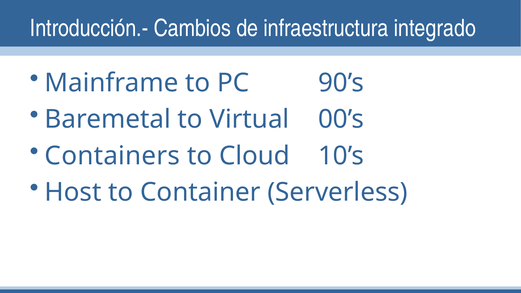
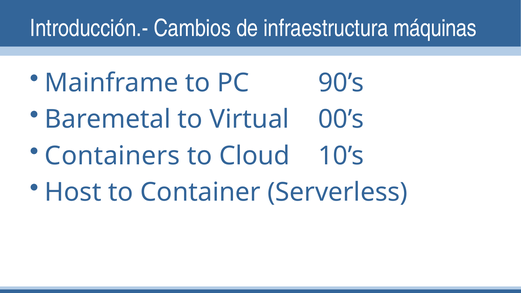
integrado: integrado -> máquinas
